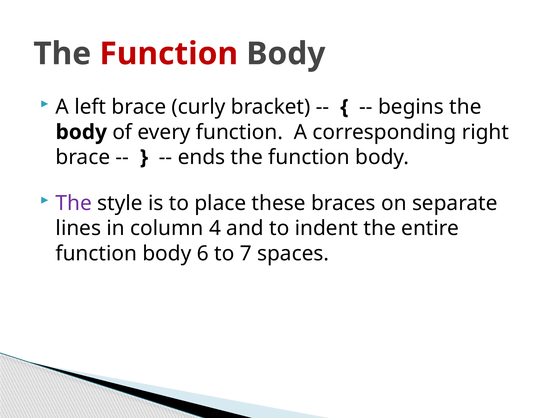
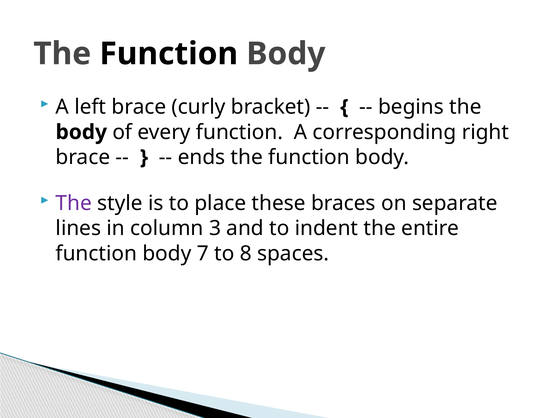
Function at (169, 54) colour: red -> black
4: 4 -> 3
6: 6 -> 7
7: 7 -> 8
